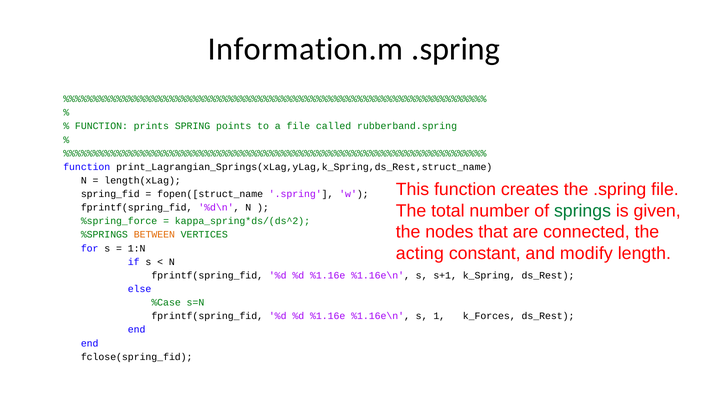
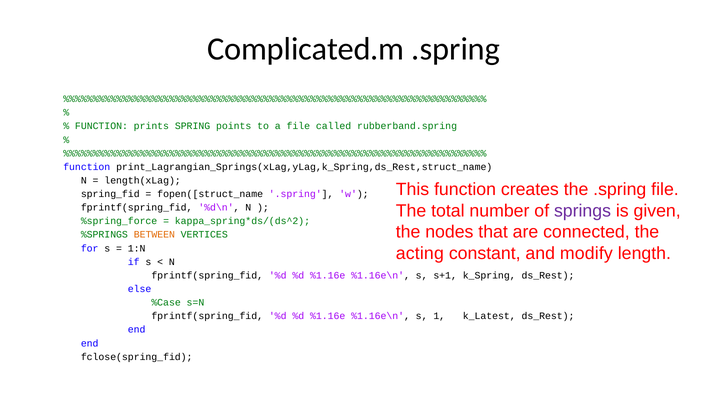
Information.m: Information.m -> Complicated.m
springs colour: green -> purple
k_Forces: k_Forces -> k_Latest
